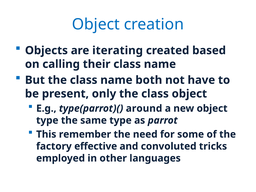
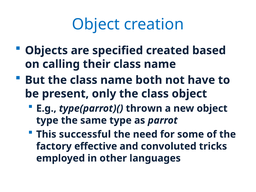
iterating: iterating -> specified
around: around -> thrown
remember: remember -> successful
